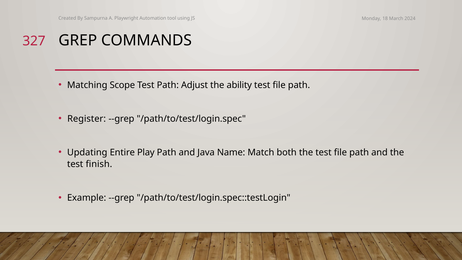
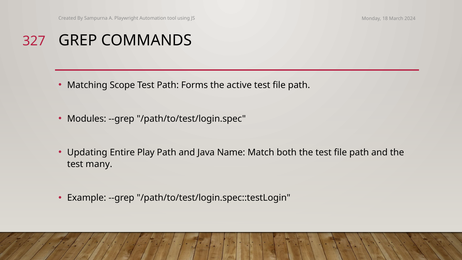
Adjust: Adjust -> Forms
ability: ability -> active
Register: Register -> Modules
finish: finish -> many
